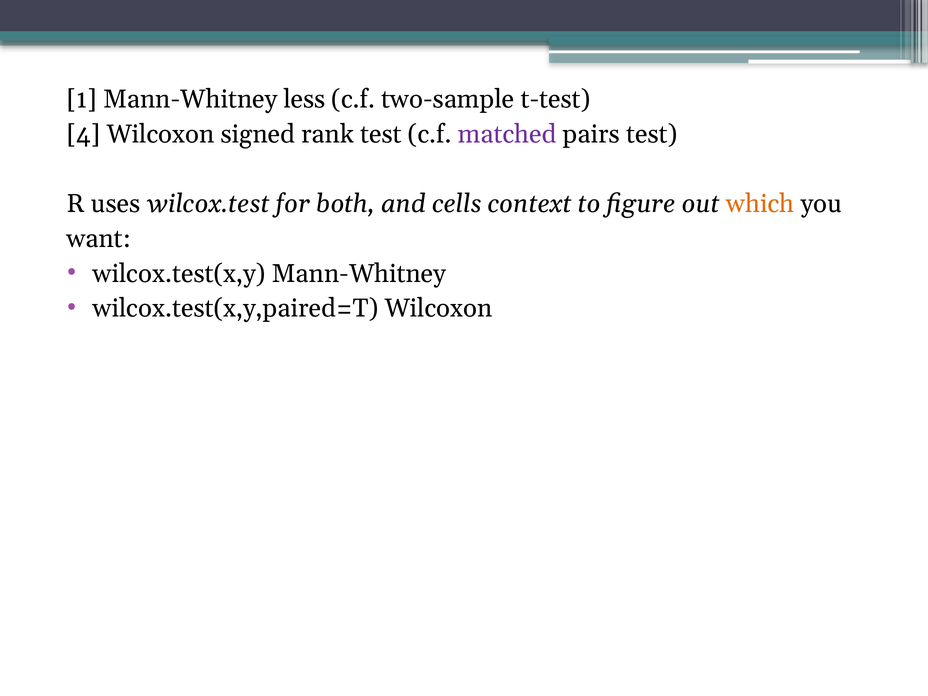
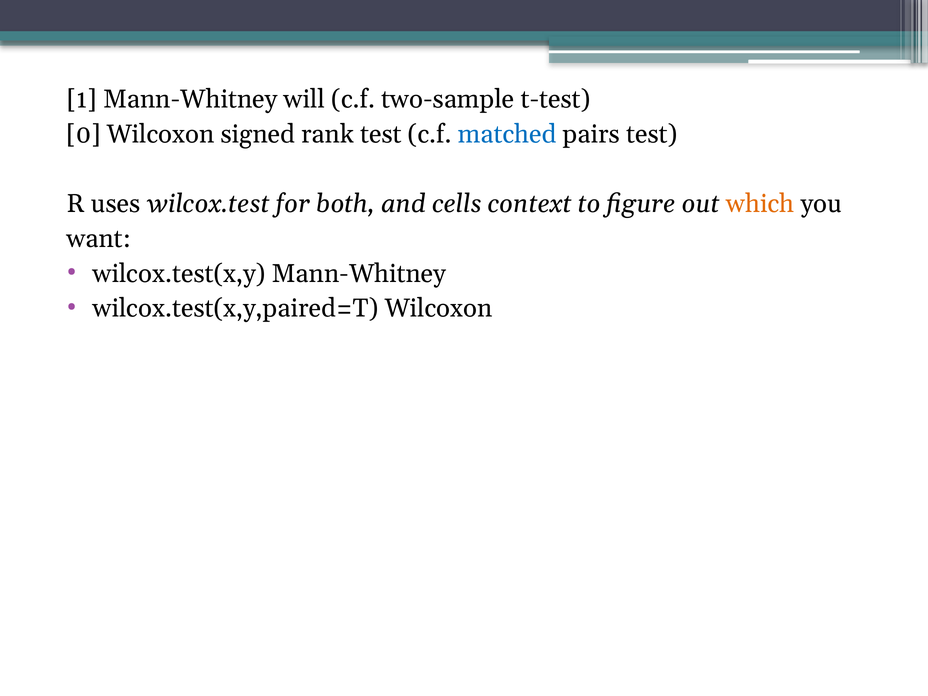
less: less -> will
4: 4 -> 0
matched colour: purple -> blue
